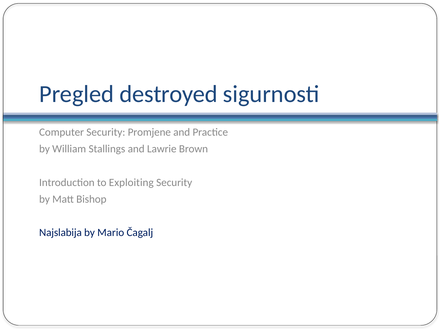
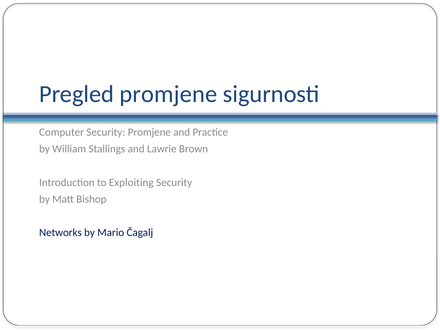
Pregled destroyed: destroyed -> promjene
Najslabija: Najslabija -> Networks
